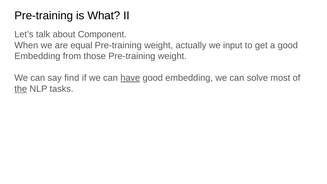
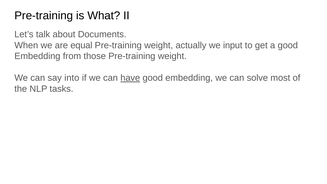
Component: Component -> Documents
find: find -> into
the underline: present -> none
